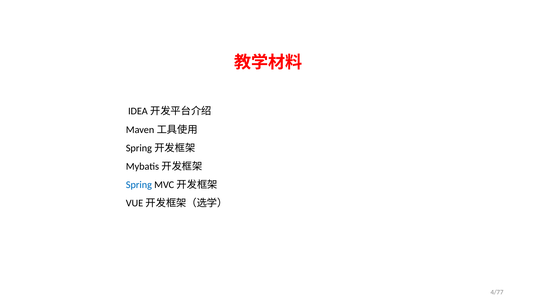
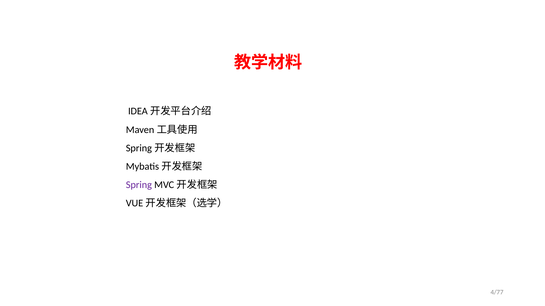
Spring colour: blue -> purple
